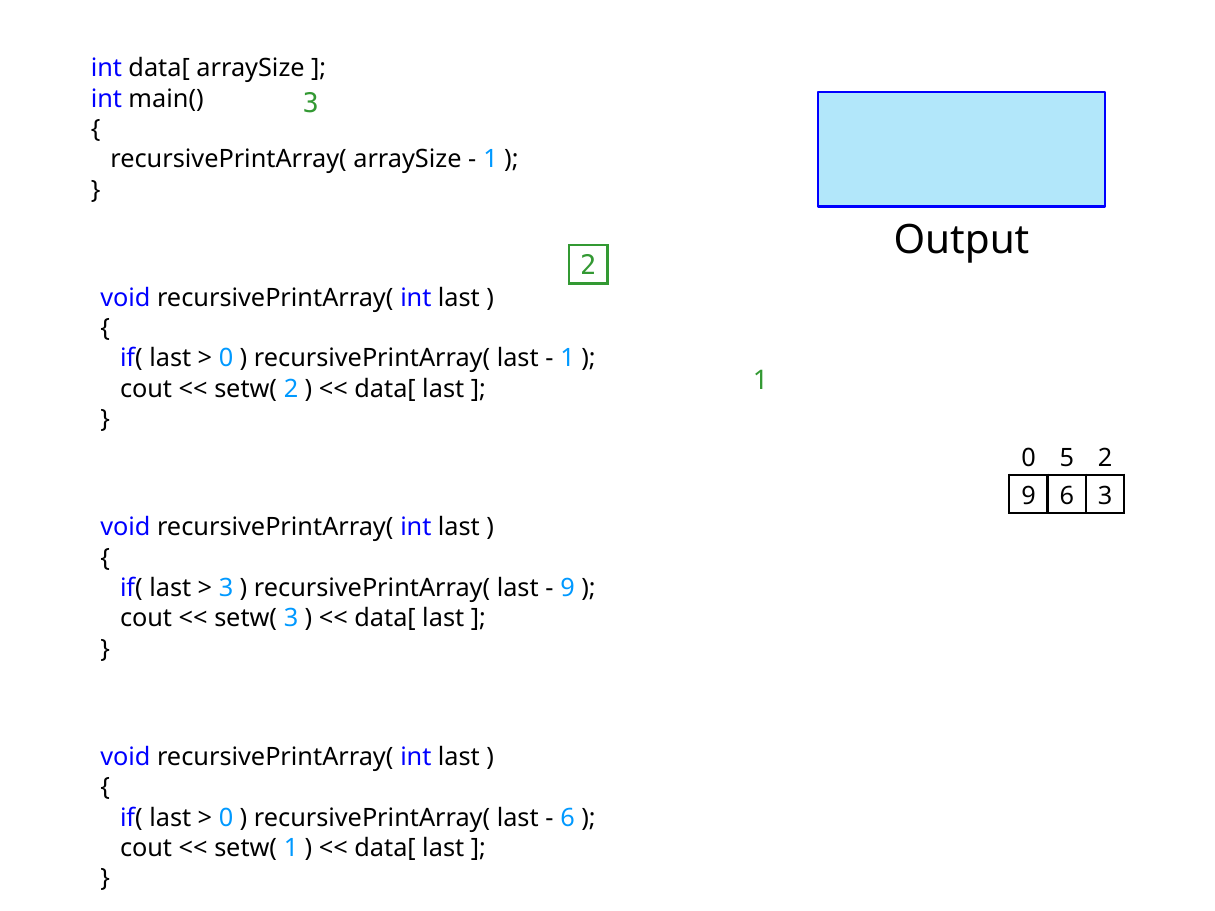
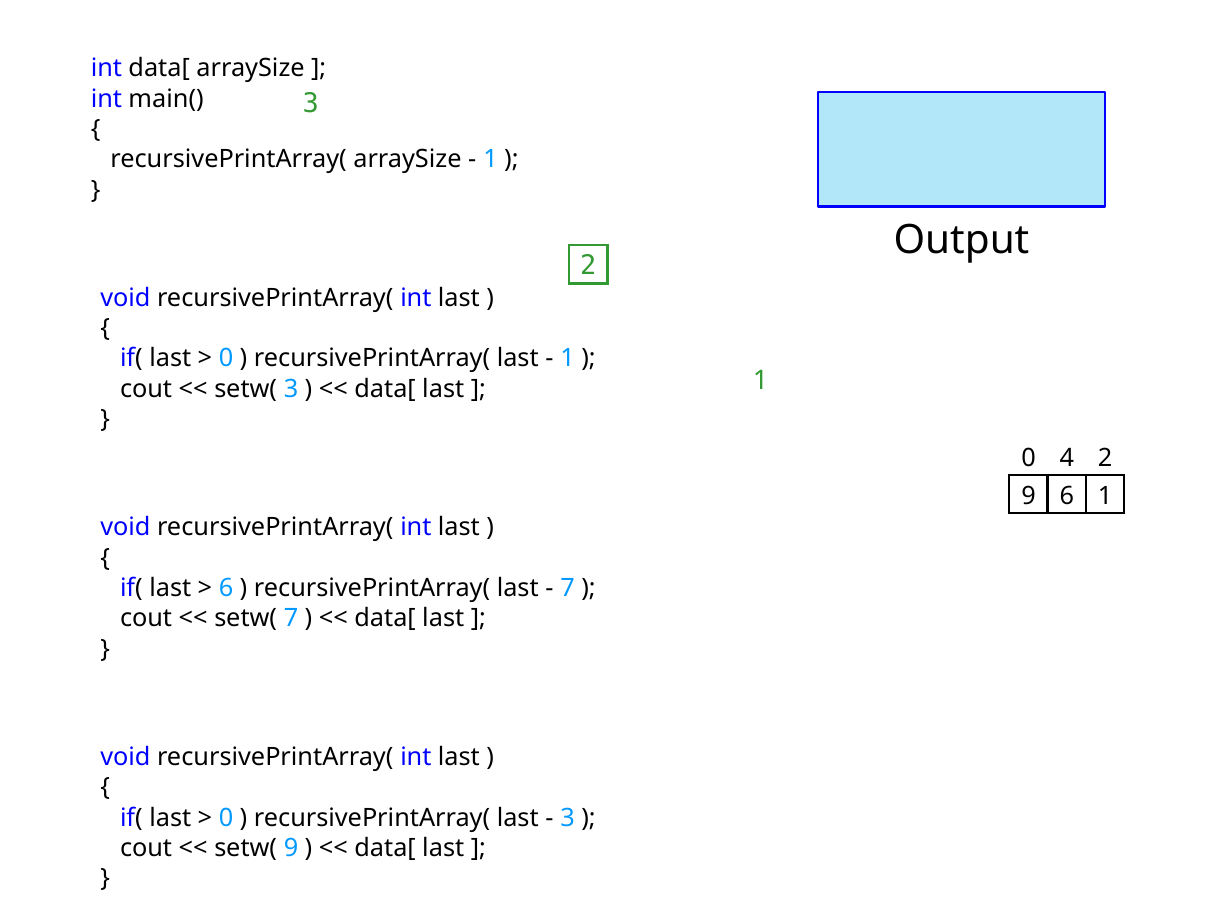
setw( 2: 2 -> 3
5: 5 -> 4
6 3: 3 -> 1
3 at (226, 588): 3 -> 6
9 at (568, 588): 9 -> 7
setw( 3: 3 -> 7
6 at (568, 818): 6 -> 3
setw( 1: 1 -> 9
